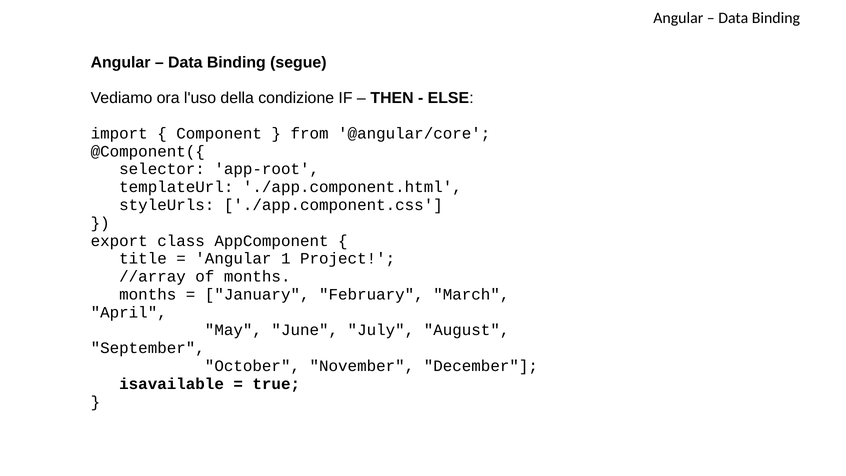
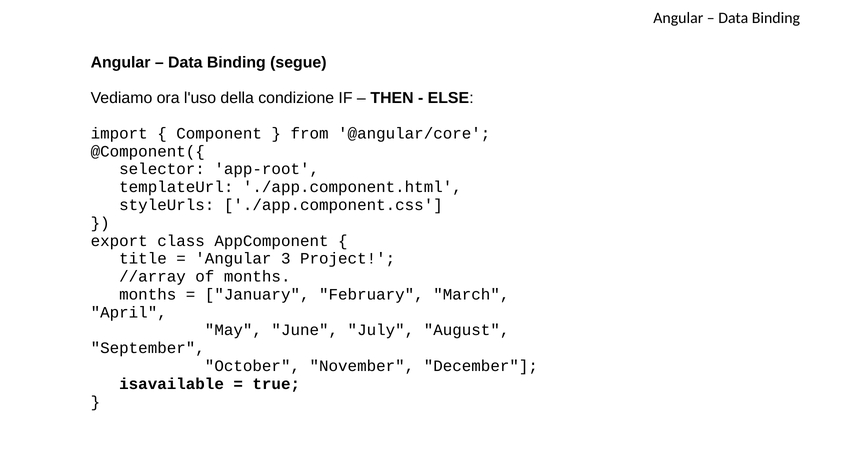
1: 1 -> 3
